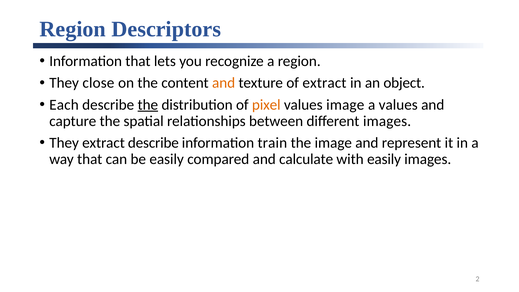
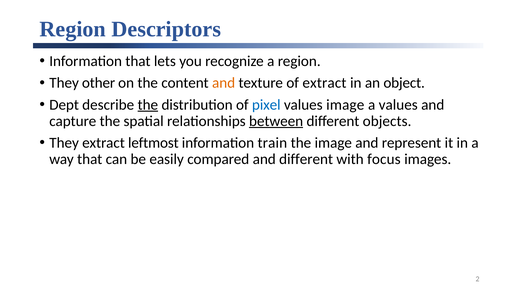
close: close -> other
Each: Each -> Dept
pixel colour: orange -> blue
between underline: none -> present
different images: images -> objects
extract describe: describe -> leftmost
and calculate: calculate -> different
with easily: easily -> focus
